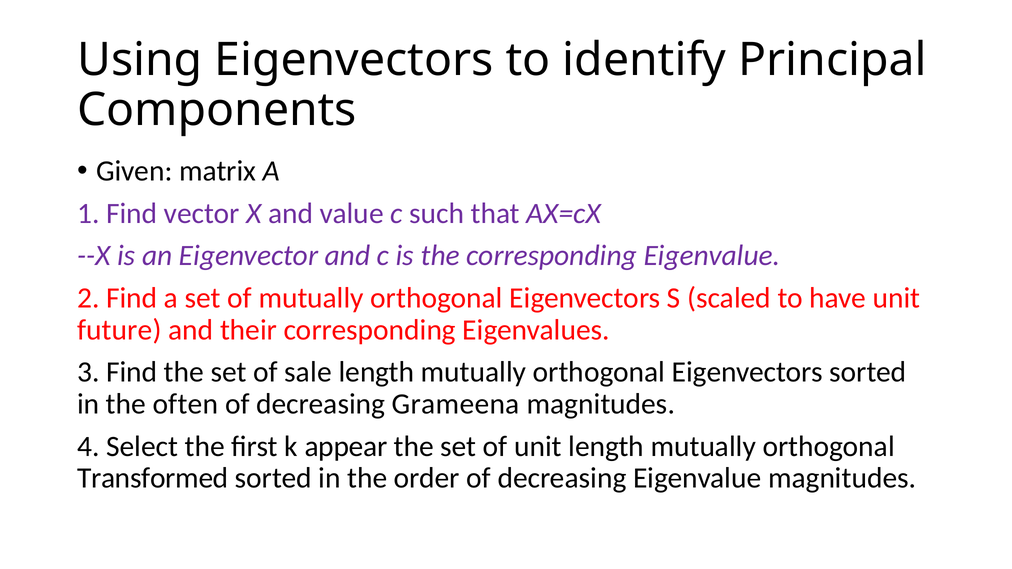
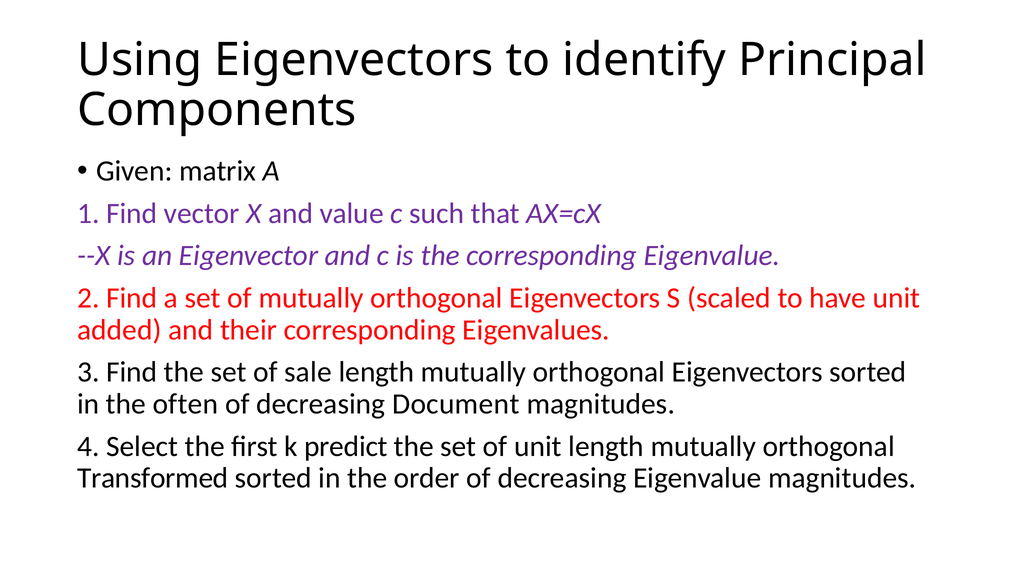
future: future -> added
Grameena: Grameena -> Document
appear: appear -> predict
